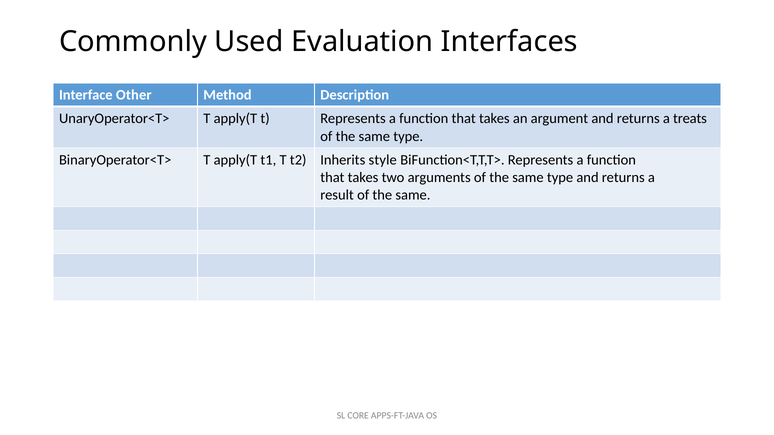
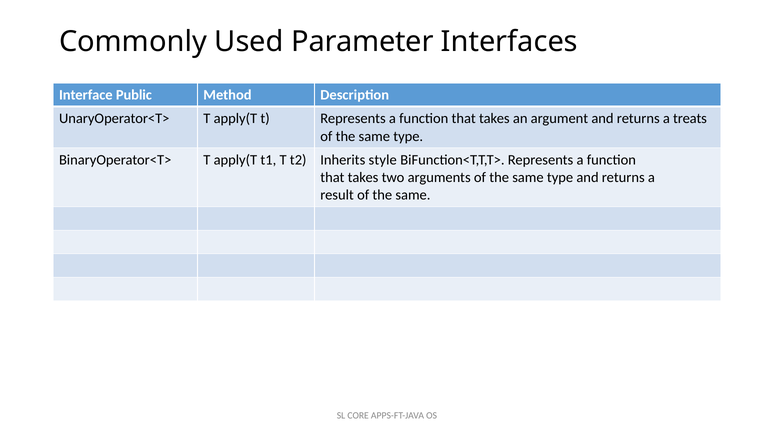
Evaluation: Evaluation -> Parameter
Other: Other -> Public
